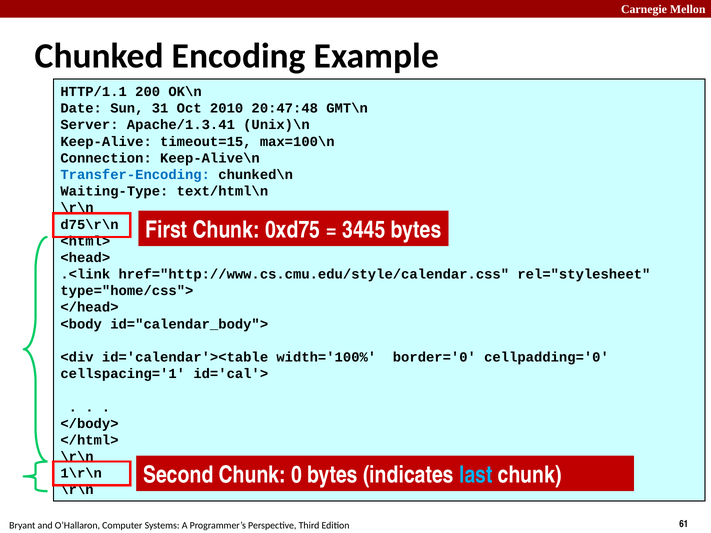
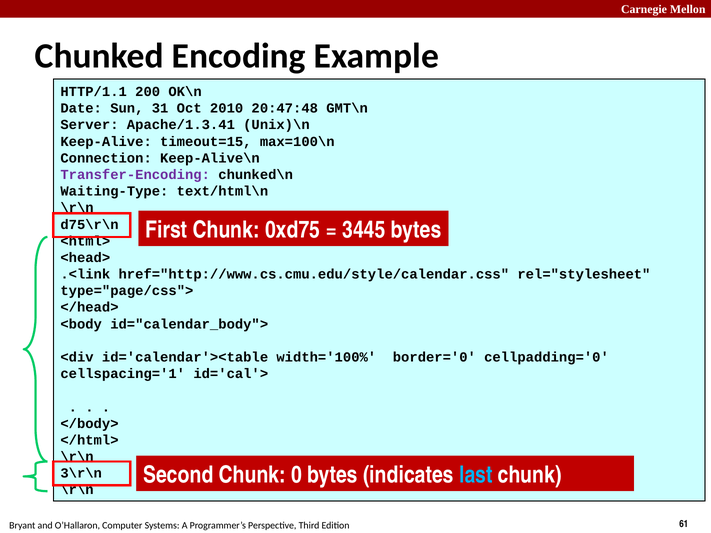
Transfer-Encoding colour: blue -> purple
type="home/css">: type="home/css"> -> type="page/css">
1\r\n: 1\r\n -> 3\r\n
